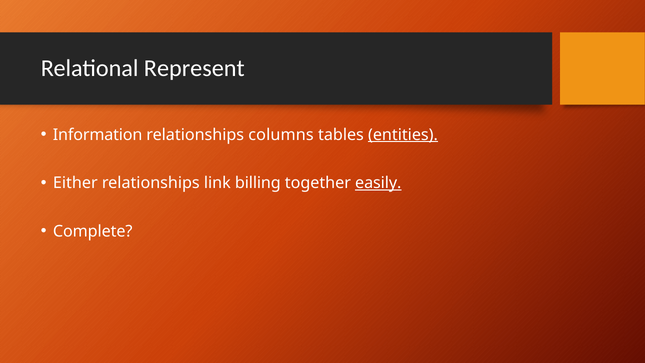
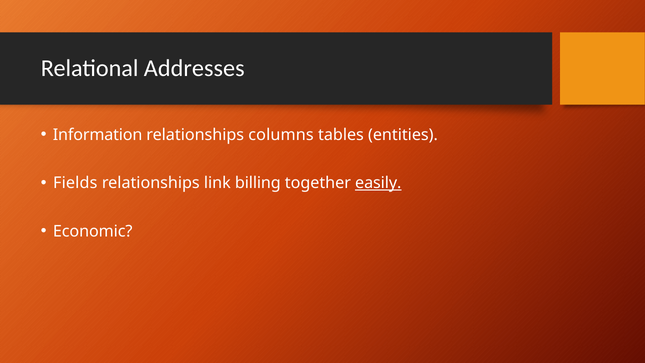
Represent: Represent -> Addresses
entities underline: present -> none
Either: Either -> Fields
Complete: Complete -> Economic
